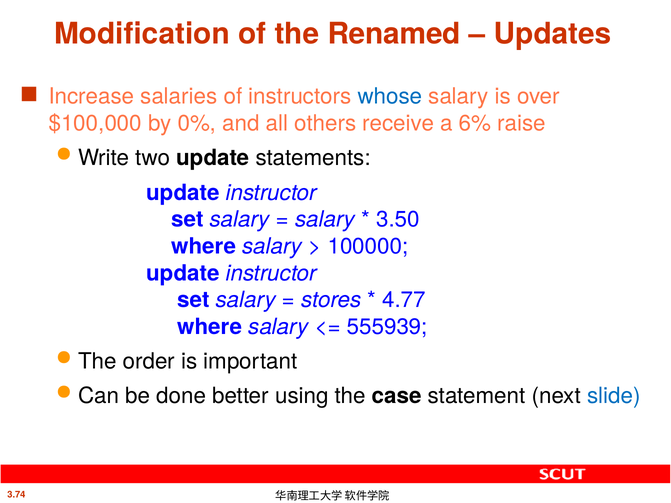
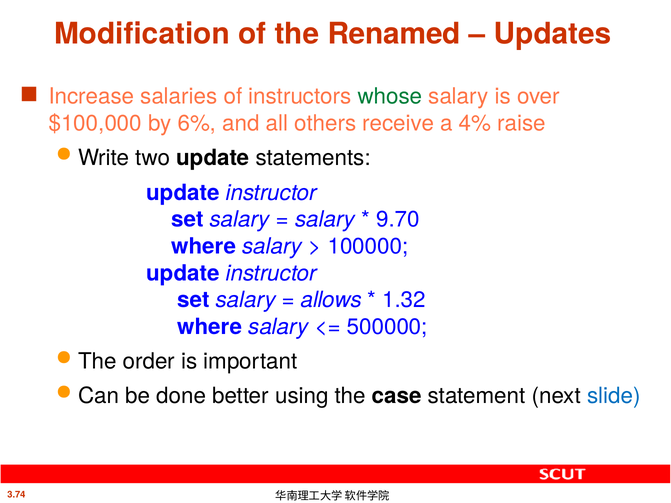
whose colour: blue -> green
0%: 0% -> 6%
6%: 6% -> 4%
3.50: 3.50 -> 9.70
stores: stores -> allows
4.77: 4.77 -> 1.32
555939: 555939 -> 500000
